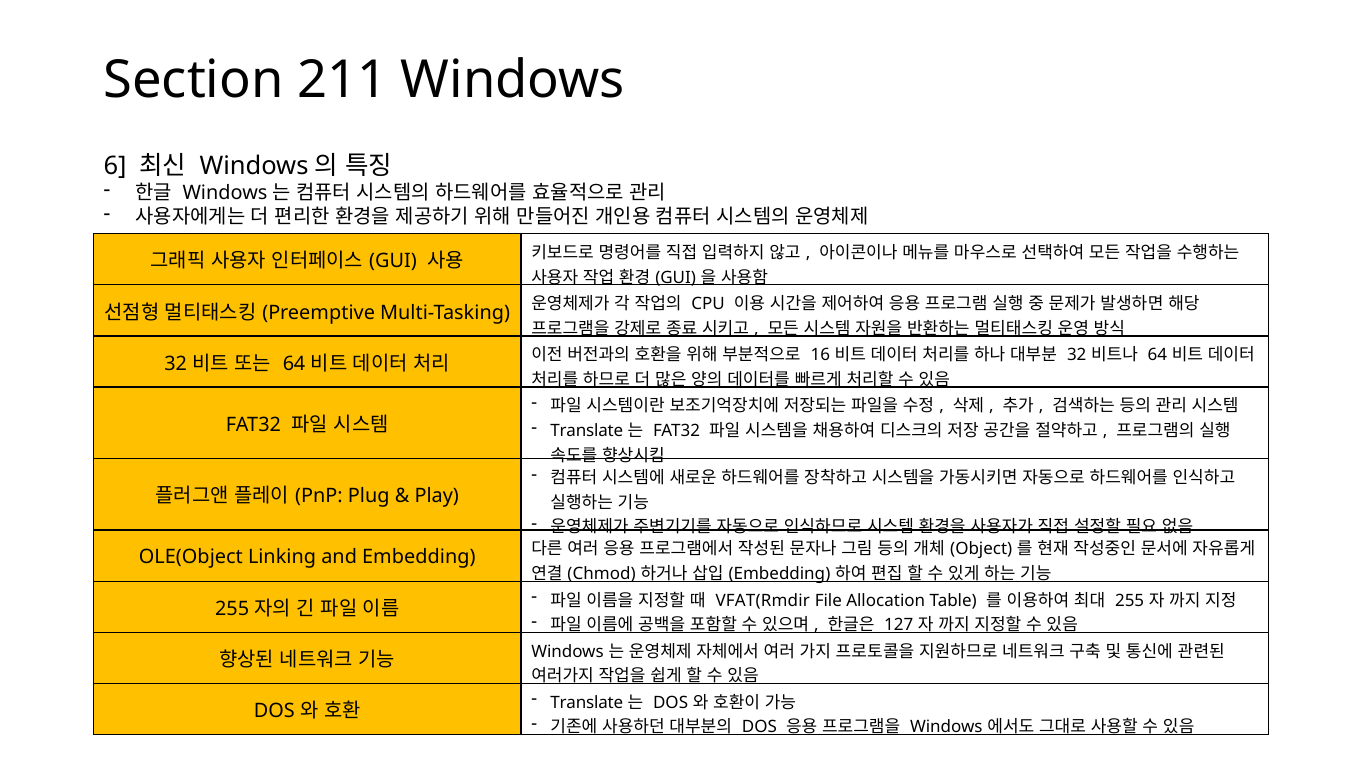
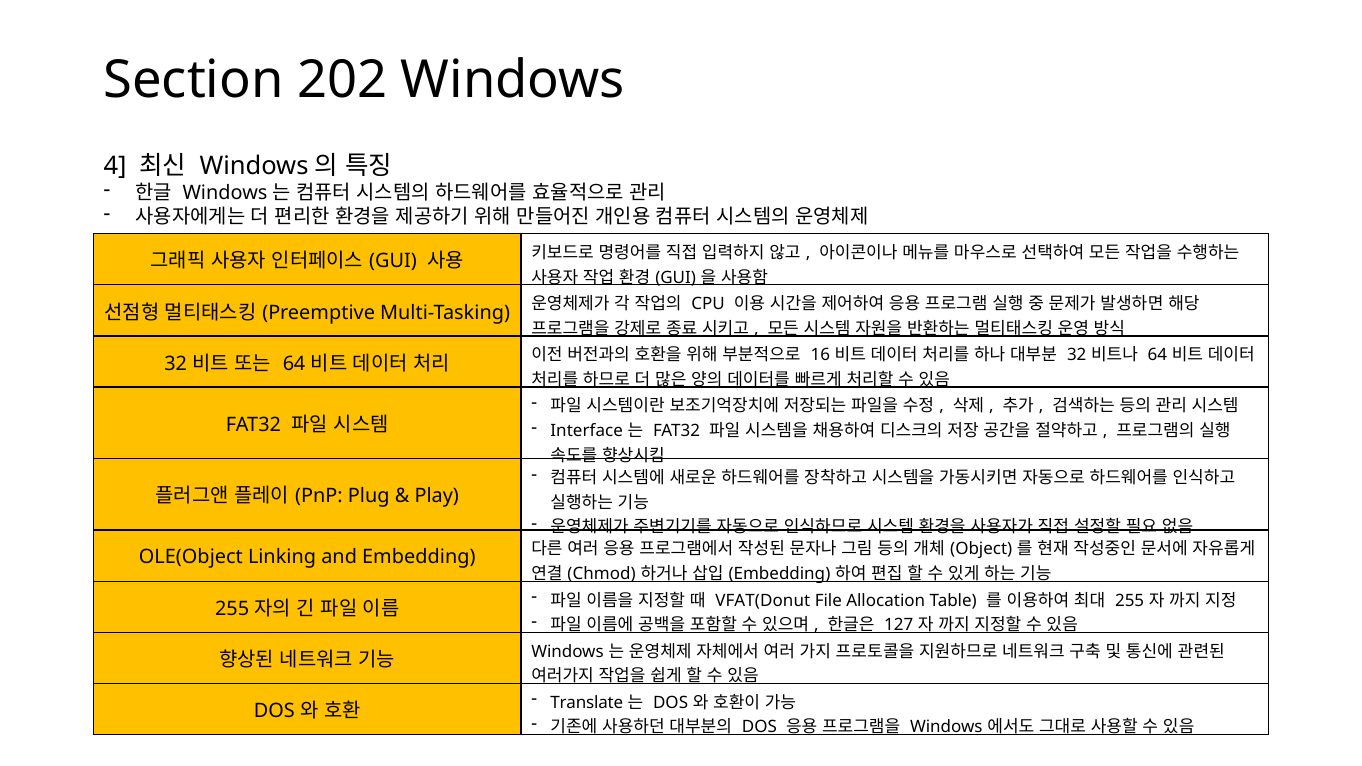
211: 211 -> 202
6: 6 -> 4
Translate at (587, 431): Translate -> Interface
VFAT(Rmdir: VFAT(Rmdir -> VFAT(Donut
